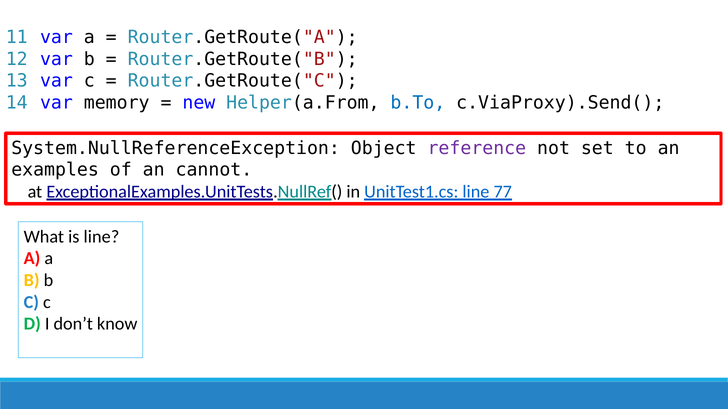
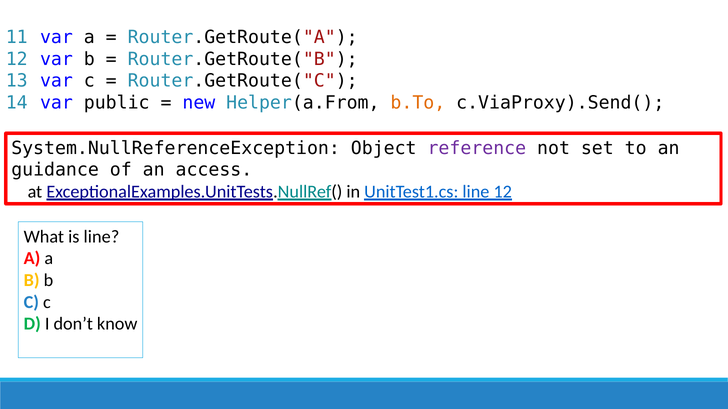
memory: memory -> public
b.To colour: blue -> orange
examples: examples -> guidance
cannot: cannot -> access
line 77: 77 -> 12
